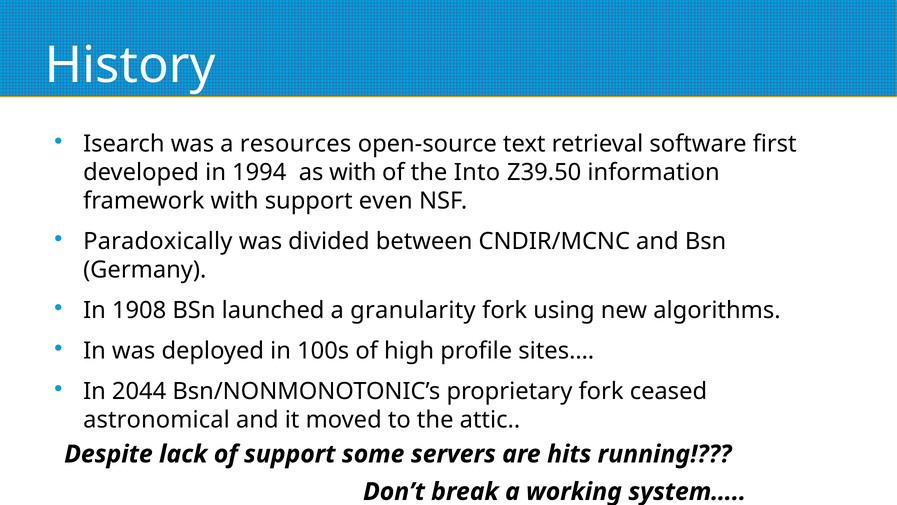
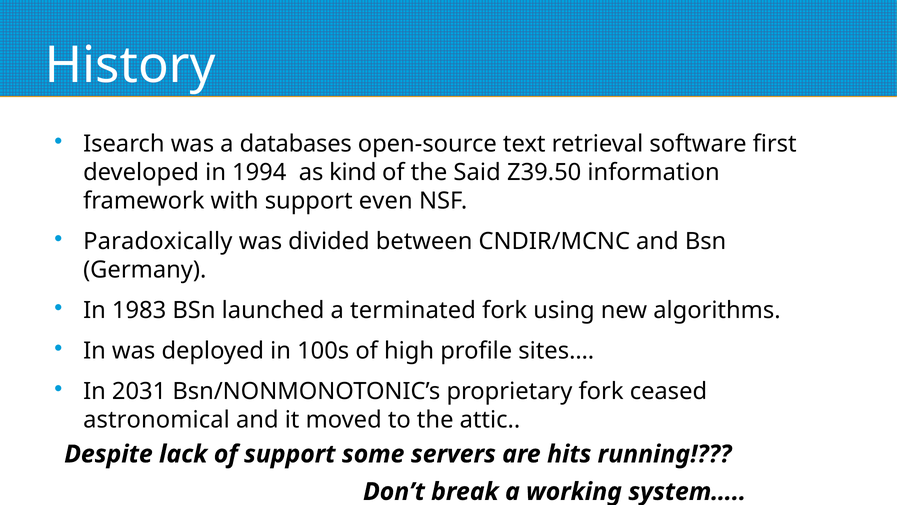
resources: resources -> databases
as with: with -> kind
Into: Into -> Said
1908: 1908 -> 1983
granularity: granularity -> terminated
2044: 2044 -> 2031
